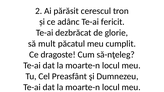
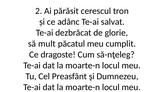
fericit: fericit -> salvat
